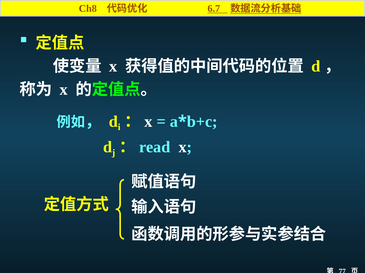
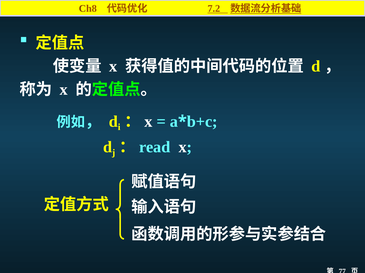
6.7: 6.7 -> 7.2
